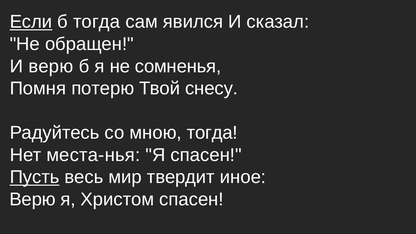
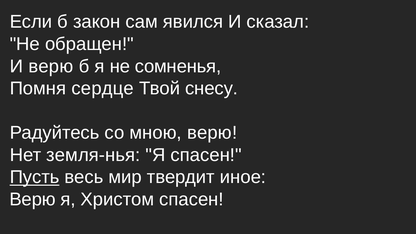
Если underline: present -> none
б тогда: тогда -> закон
потерю: потерю -> сердце
мною тогда: тогда -> верю
места-нья: места-нья -> земля-нья
